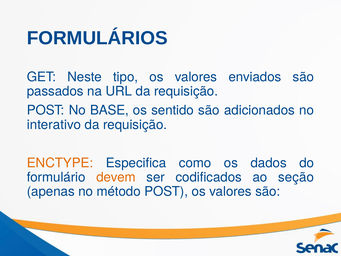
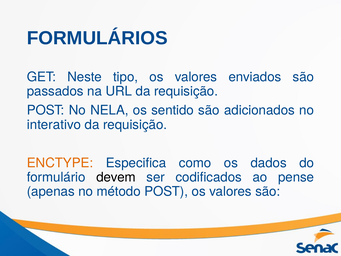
BASE: BASE -> NELA
devem colour: orange -> black
seção: seção -> pense
